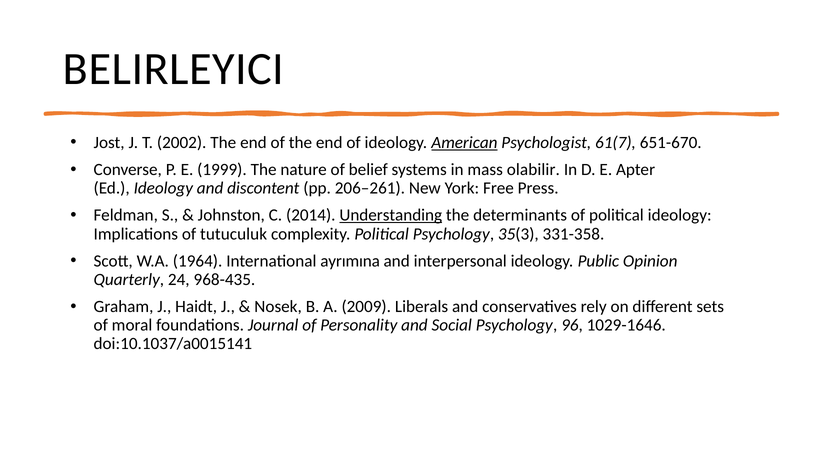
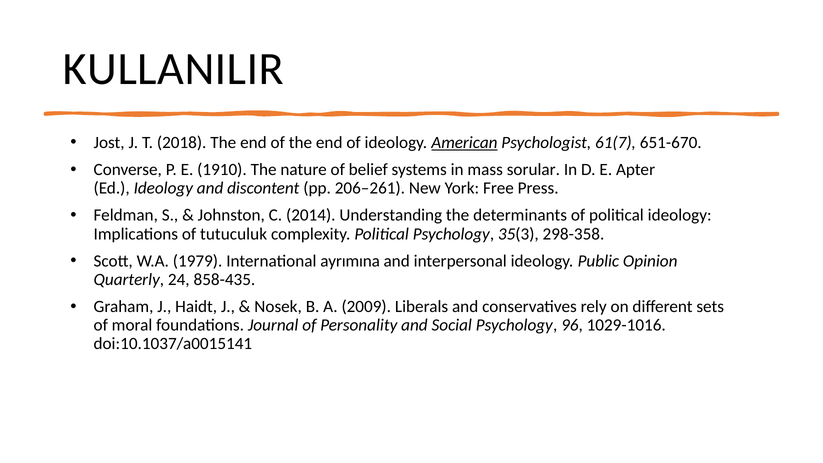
BELIRLEYICI: BELIRLEYICI -> KULLANILIR
2002: 2002 -> 2018
1999: 1999 -> 1910
olabilir: olabilir -> sorular
Understanding underline: present -> none
331-358: 331-358 -> 298-358
1964: 1964 -> 1979
968-435: 968-435 -> 858-435
1029-1646: 1029-1646 -> 1029-1016
